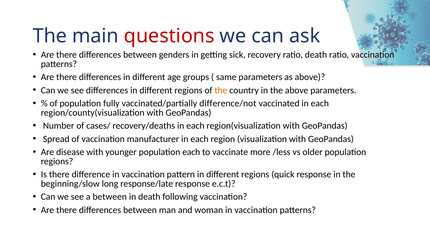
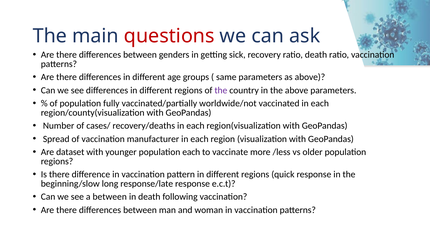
the at (221, 90) colour: orange -> purple
difference/not: difference/not -> worldwide/not
disease: disease -> dataset
